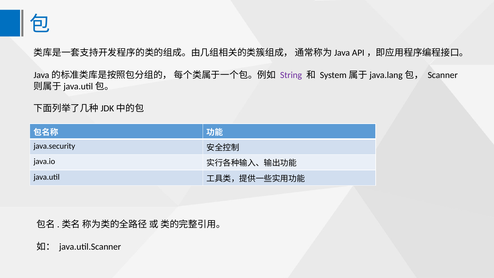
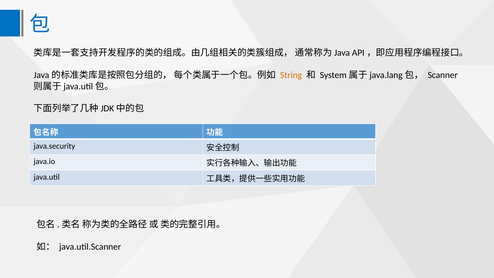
String colour: purple -> orange
